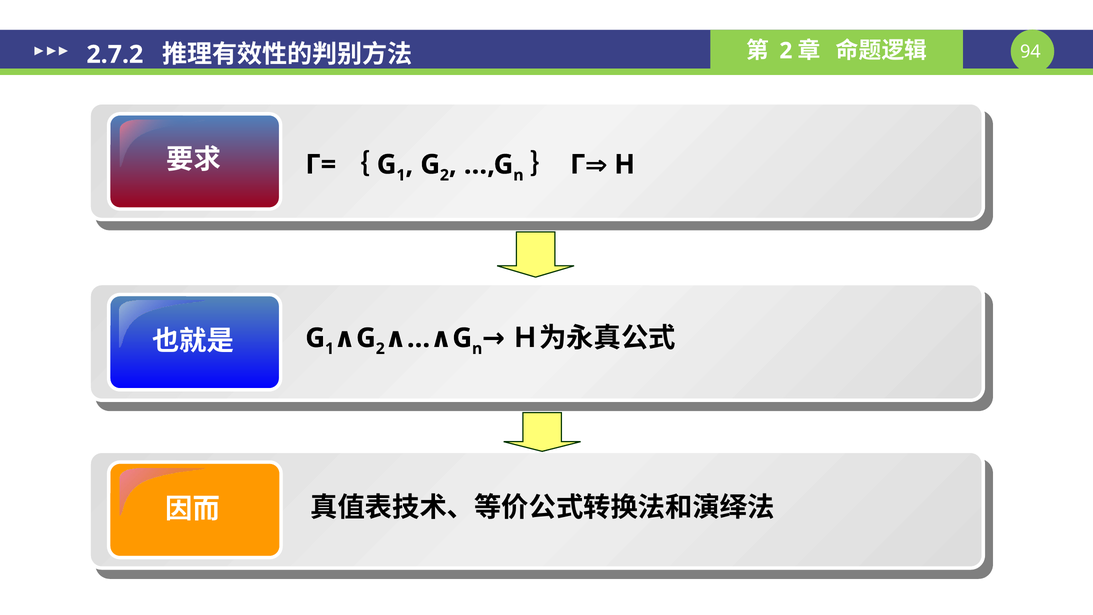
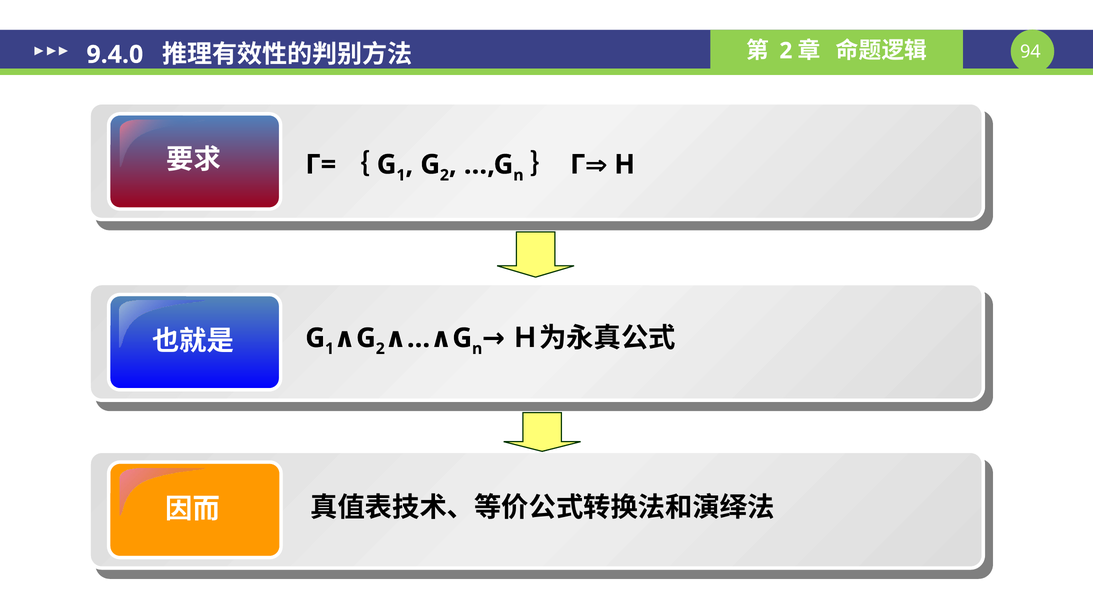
2.7.2: 2.7.2 -> 9.4.0
